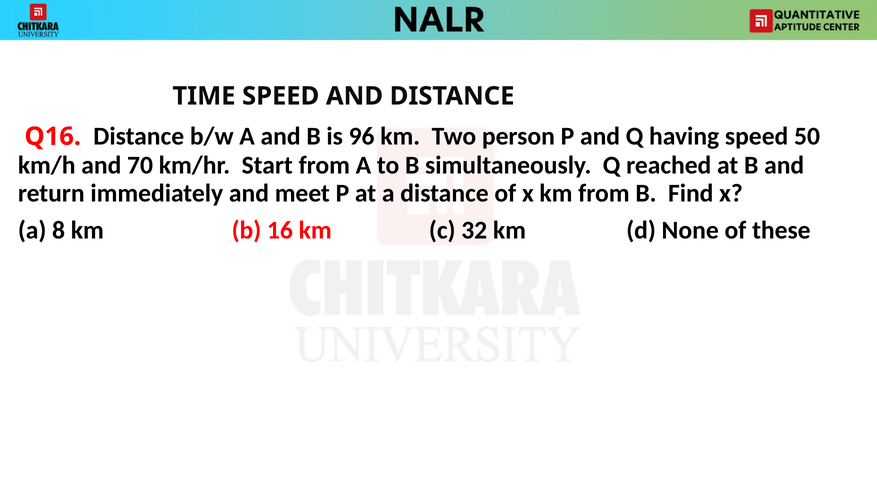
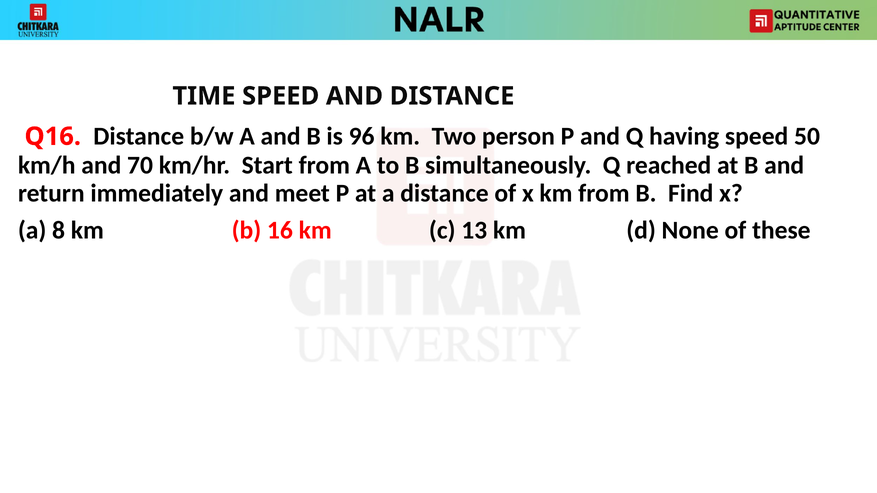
32: 32 -> 13
